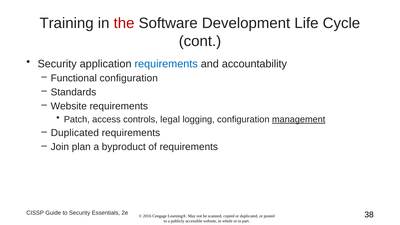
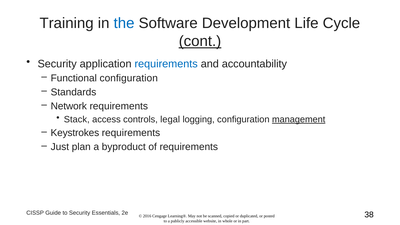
the colour: red -> blue
cont underline: none -> present
Website at (69, 106): Website -> Network
Patch: Patch -> Stack
Duplicated at (75, 133): Duplicated -> Keystrokes
Join: Join -> Just
